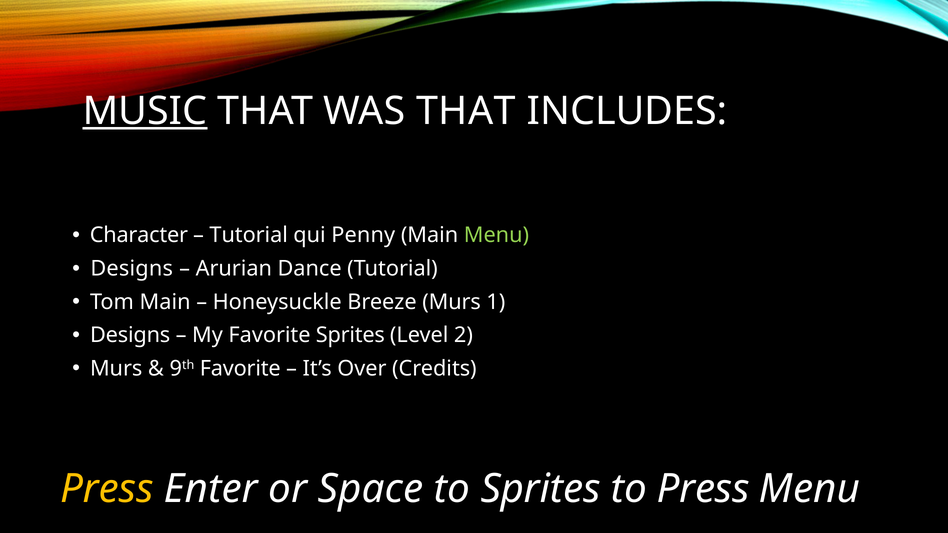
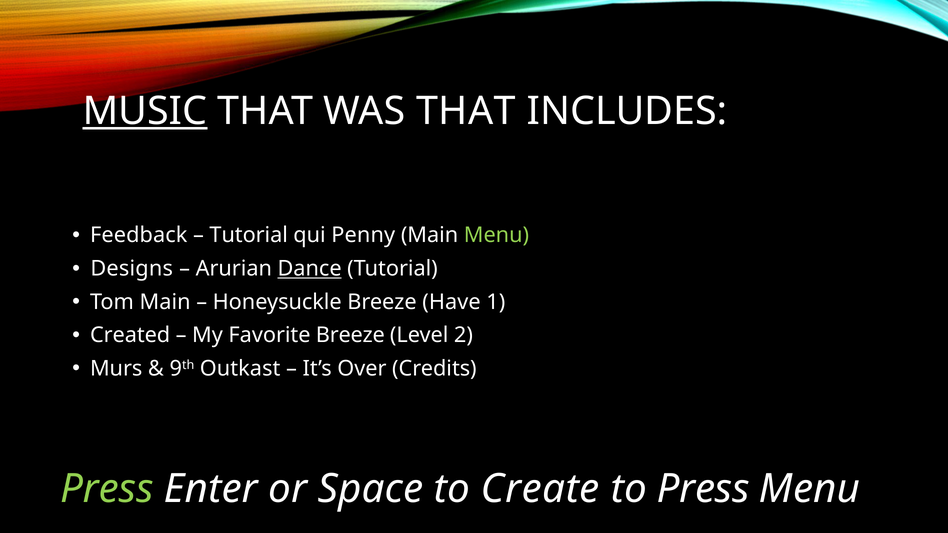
Character: Character -> Feedback
Dance underline: none -> present
Breeze Murs: Murs -> Have
Designs at (130, 335): Designs -> Created
Favorite Sprites: Sprites -> Breeze
9th Favorite: Favorite -> Outkast
Press at (107, 489) colour: yellow -> light green
to Sprites: Sprites -> Create
